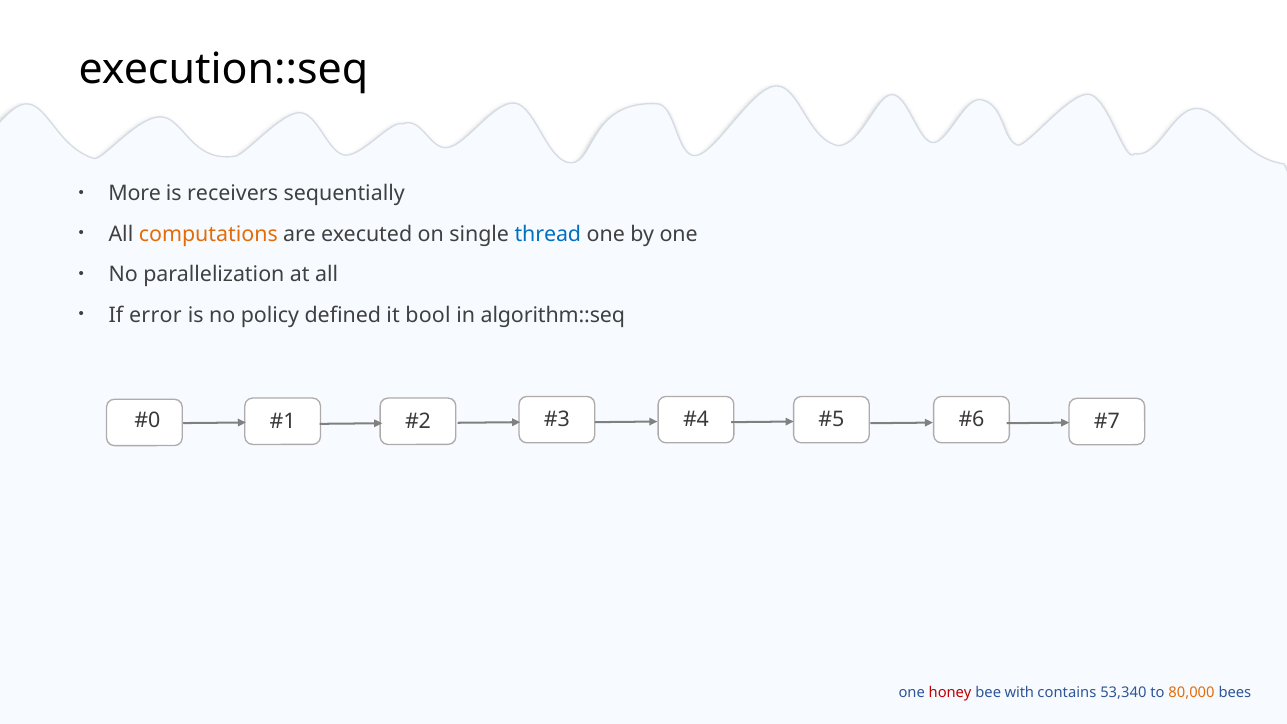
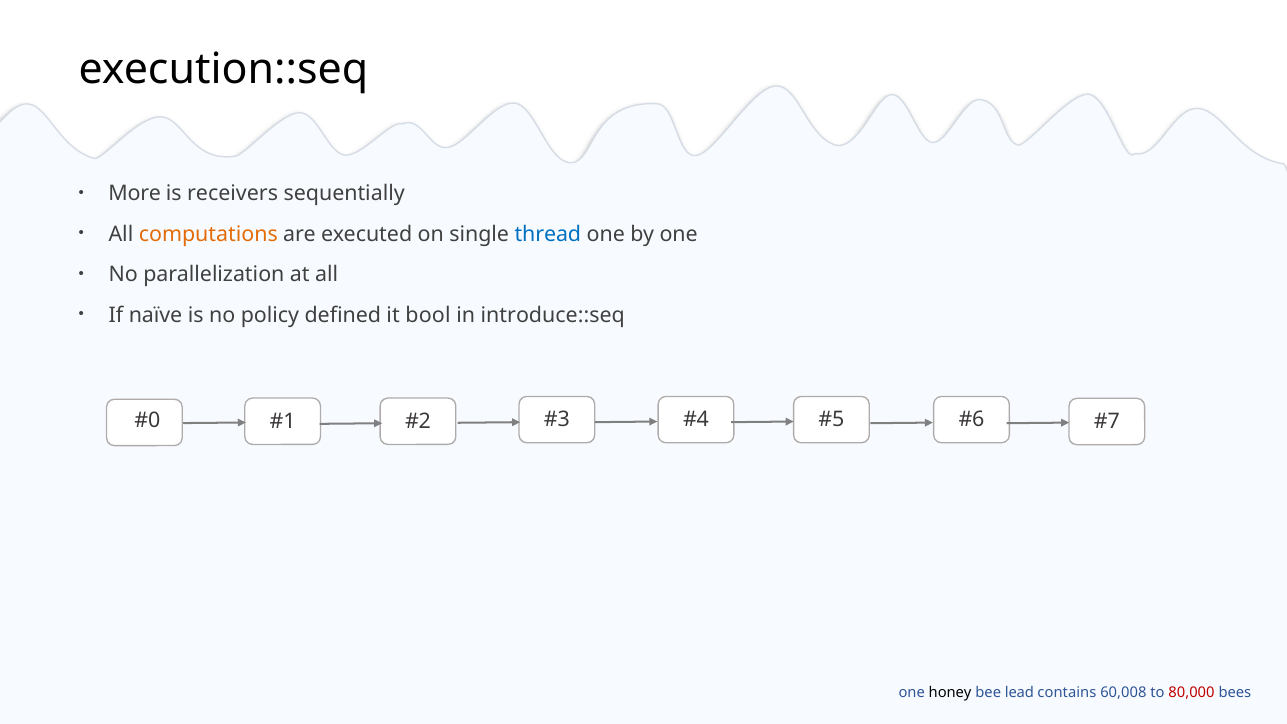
error: error -> naïve
algorithm::seq: algorithm::seq -> introduce::seq
honey colour: red -> black
with: with -> lead
53,340: 53,340 -> 60,008
80,000 colour: orange -> red
